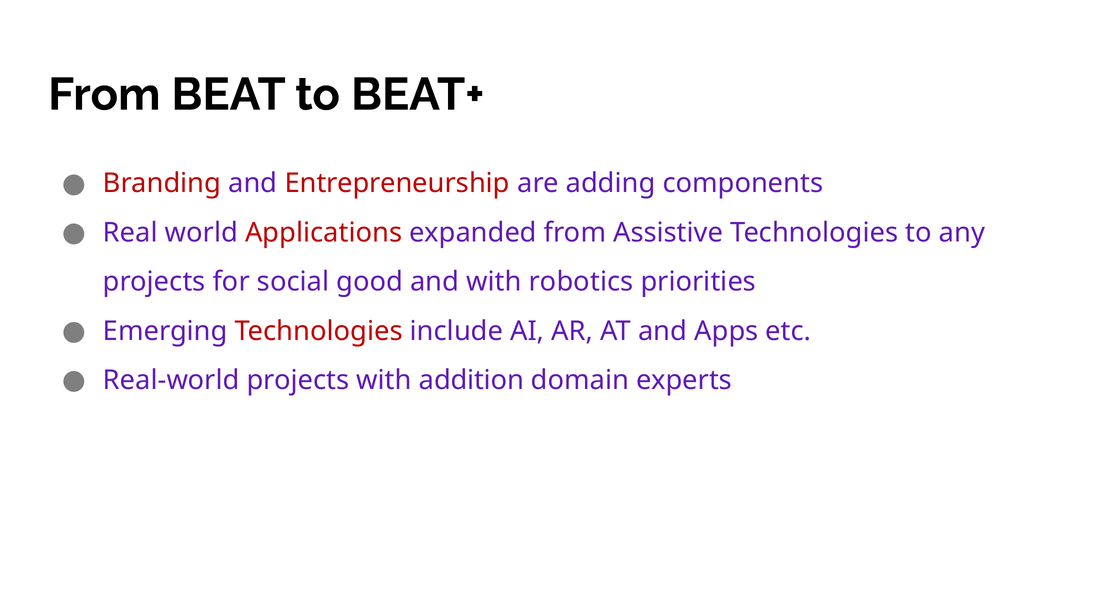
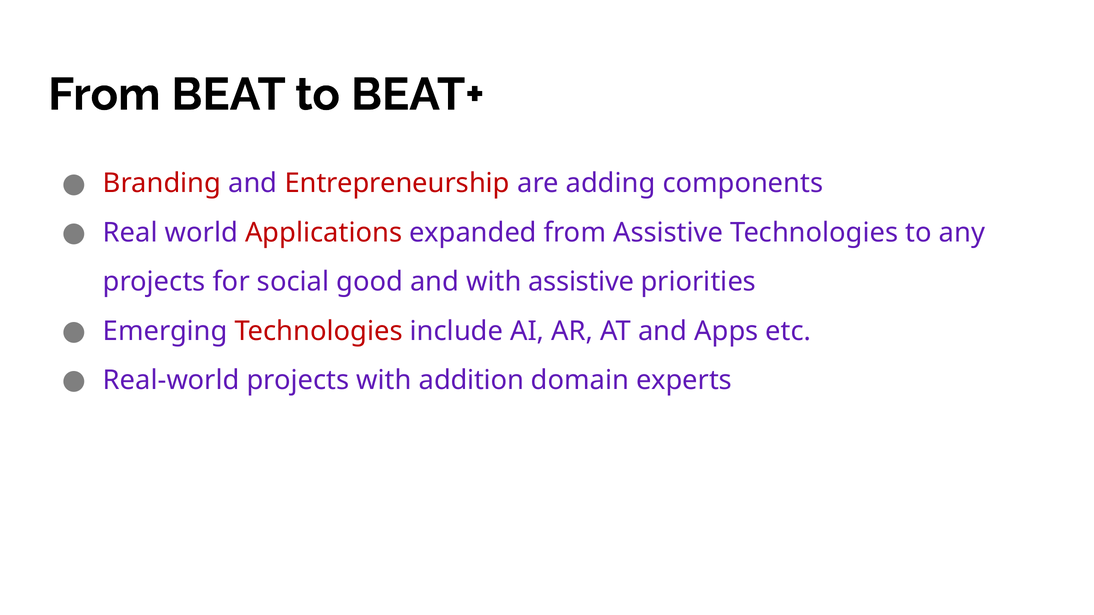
with robotics: robotics -> assistive
